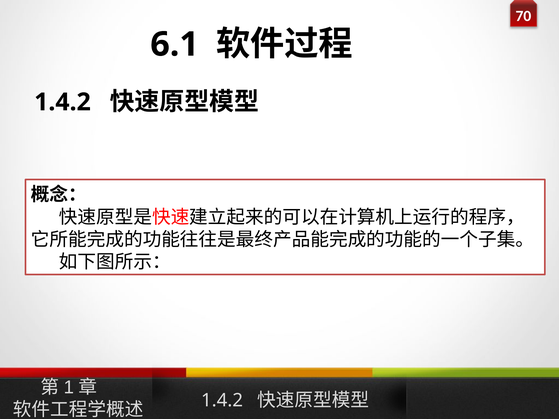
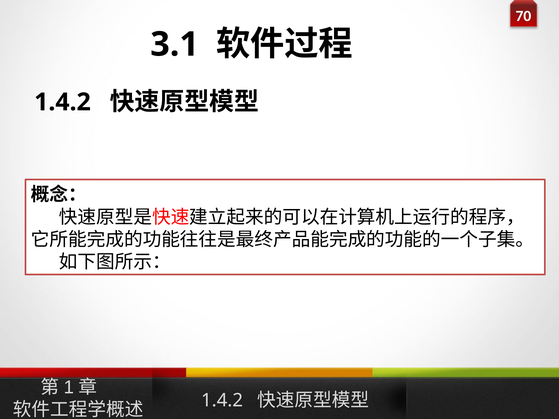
6.1: 6.1 -> 3.1
